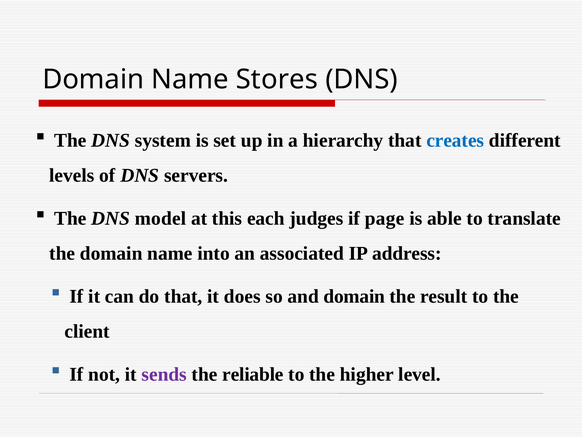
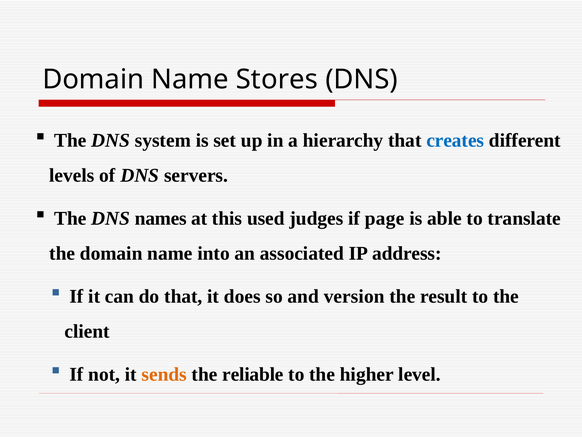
model: model -> names
each: each -> used
and domain: domain -> version
sends colour: purple -> orange
